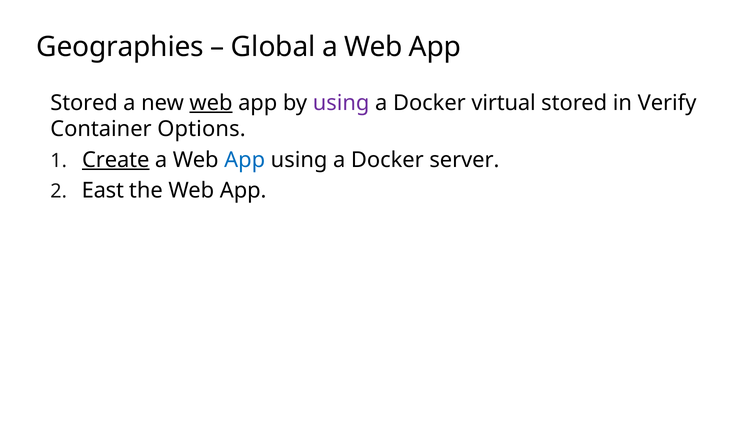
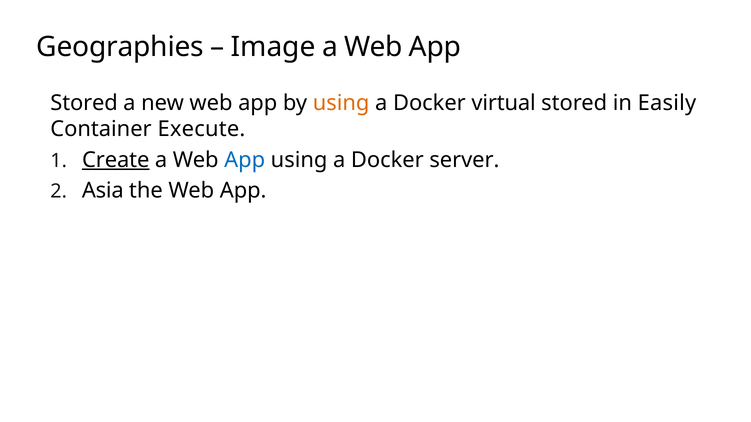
Global: Global -> Image
web at (211, 103) underline: present -> none
using at (341, 103) colour: purple -> orange
Verify: Verify -> Easily
Options: Options -> Execute
East: East -> Asia
